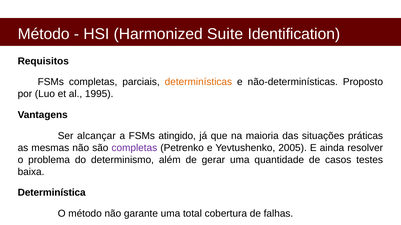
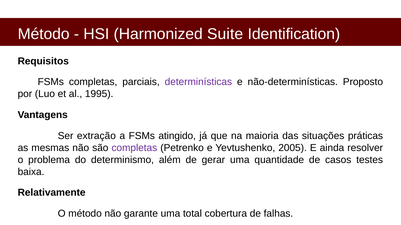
determinísticas colour: orange -> purple
alcançar: alcançar -> extração
Determinística: Determinística -> Relativamente
